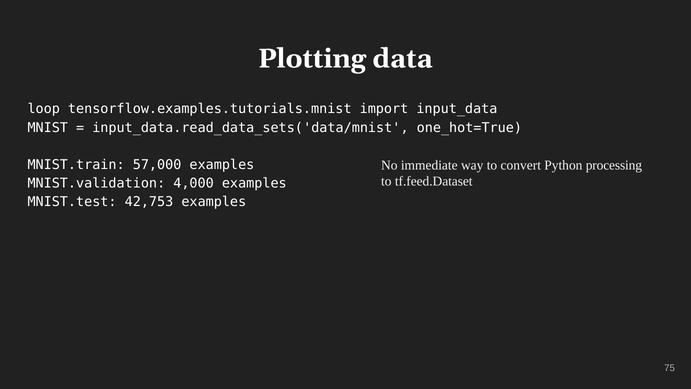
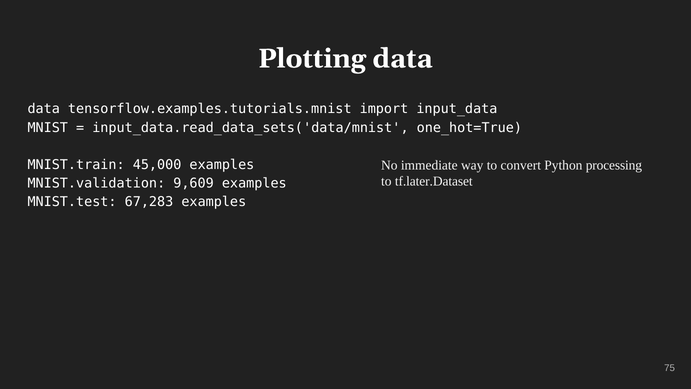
loop at (44, 109): loop -> data
57,000: 57,000 -> 45,000
tf.feed.Dataset: tf.feed.Dataset -> tf.later.Dataset
4,000: 4,000 -> 9,609
42,753: 42,753 -> 67,283
